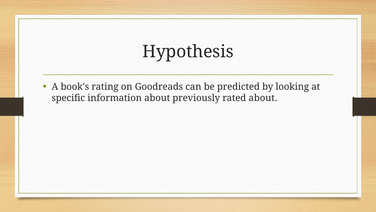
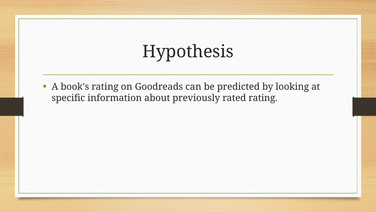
rated about: about -> rating
